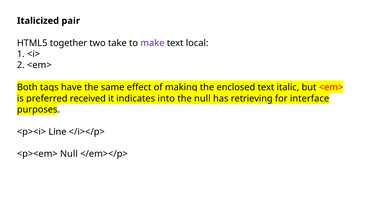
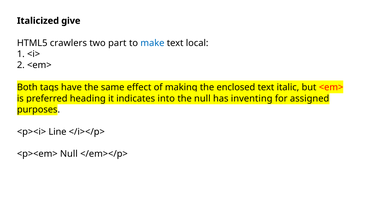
pair: pair -> give
together: together -> crawlers
take: take -> part
make colour: purple -> blue
received: received -> heading
retrieving: retrieving -> inventing
interface: interface -> assigned
